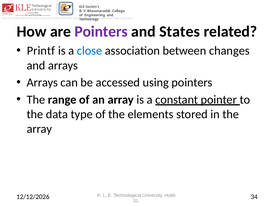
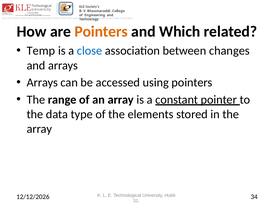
Pointers at (101, 31) colour: purple -> orange
States: States -> Which
Printf: Printf -> Temp
